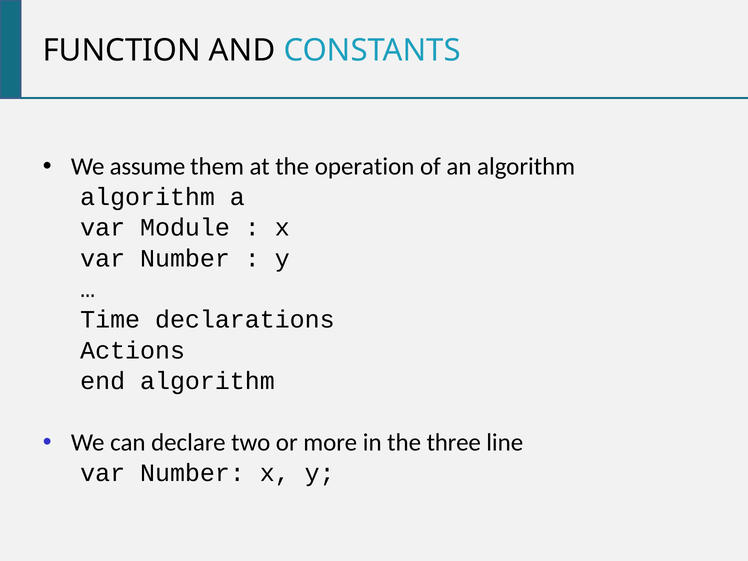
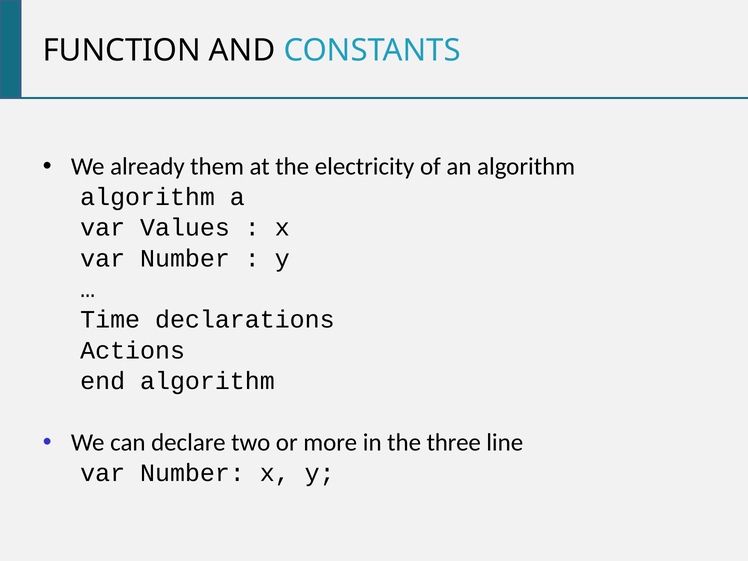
assume: assume -> already
operation: operation -> electricity
Module: Module -> Values
